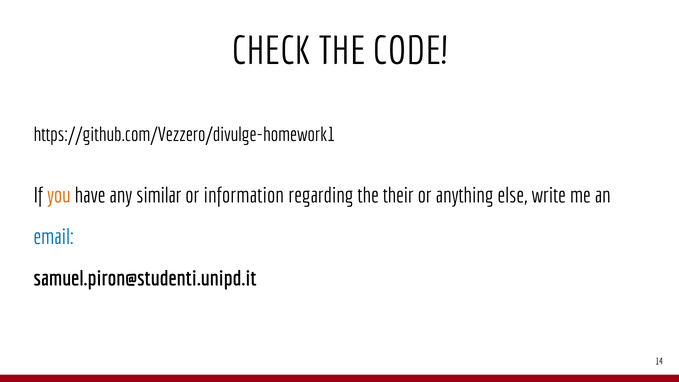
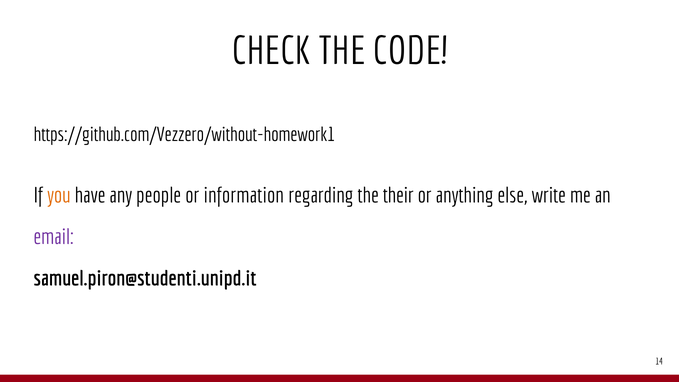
https://github.com/Vezzero/divulge-homework1: https://github.com/Vezzero/divulge-homework1 -> https://github.com/Vezzero/without-homework1
similar: similar -> people
email colour: blue -> purple
